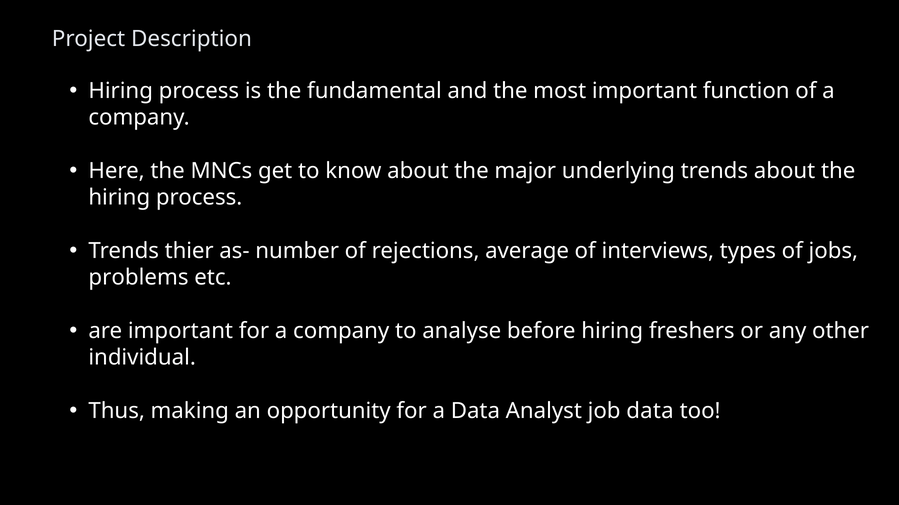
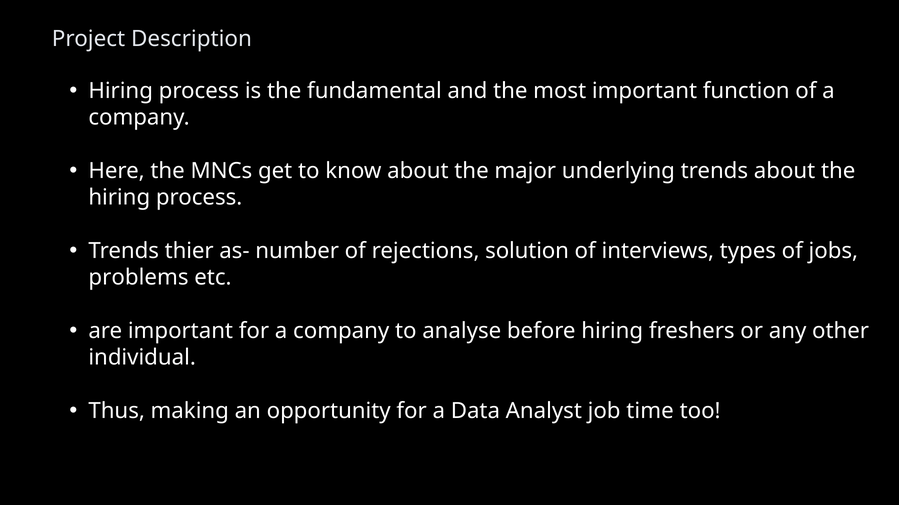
average: average -> solution
job data: data -> time
